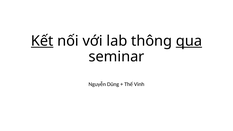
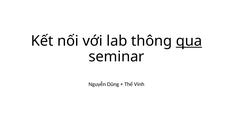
Kết underline: present -> none
